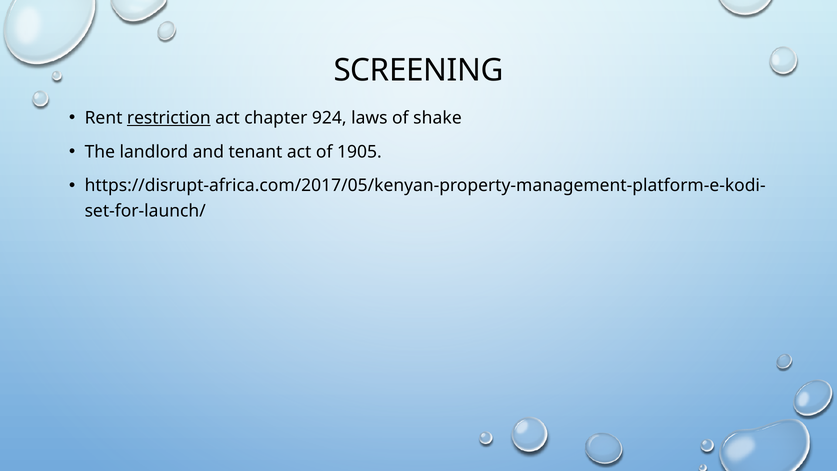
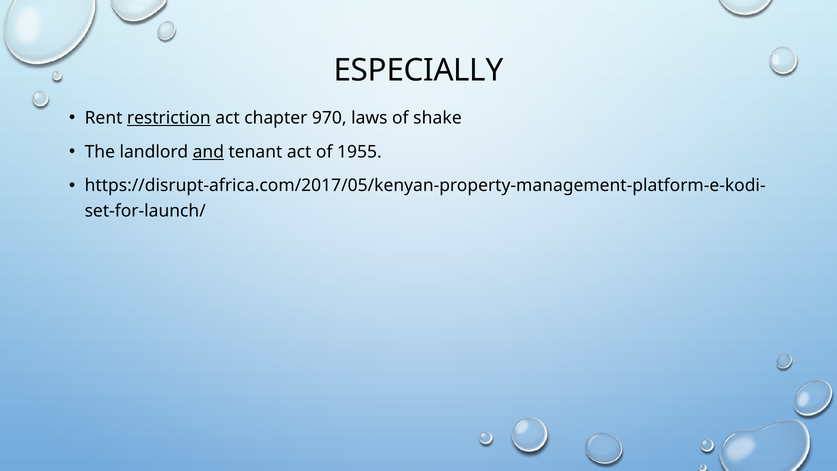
SCREENING: SCREENING -> ESPECIALLY
924: 924 -> 970
and underline: none -> present
1905: 1905 -> 1955
